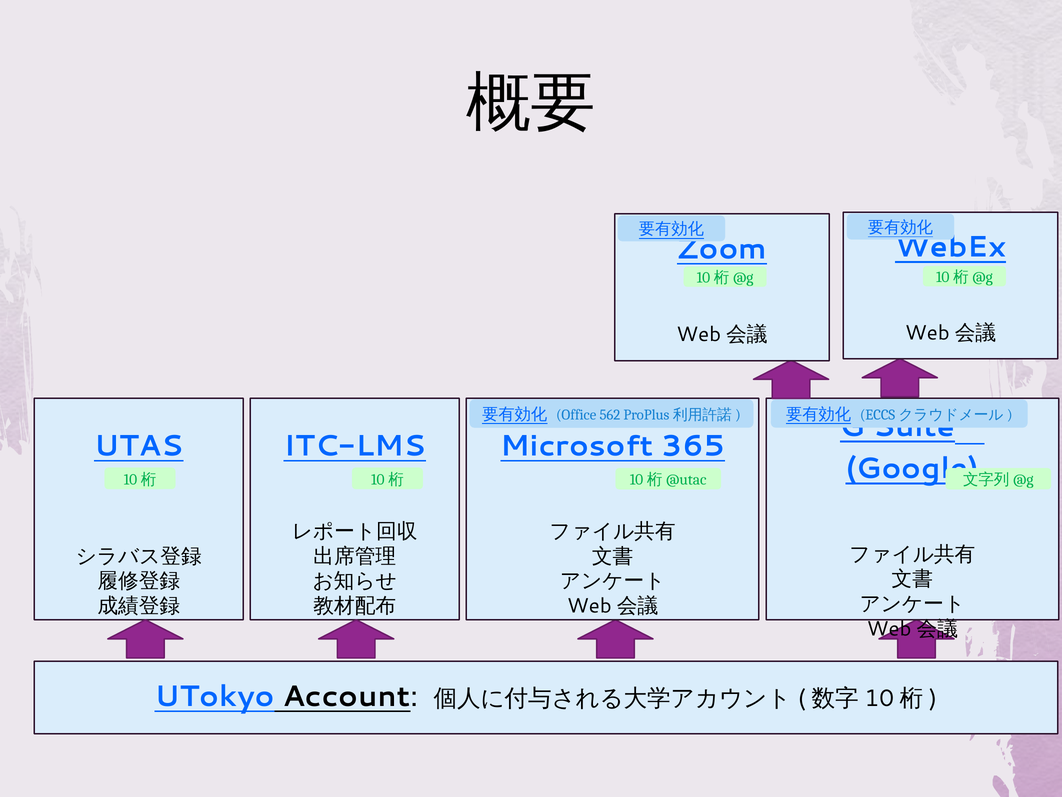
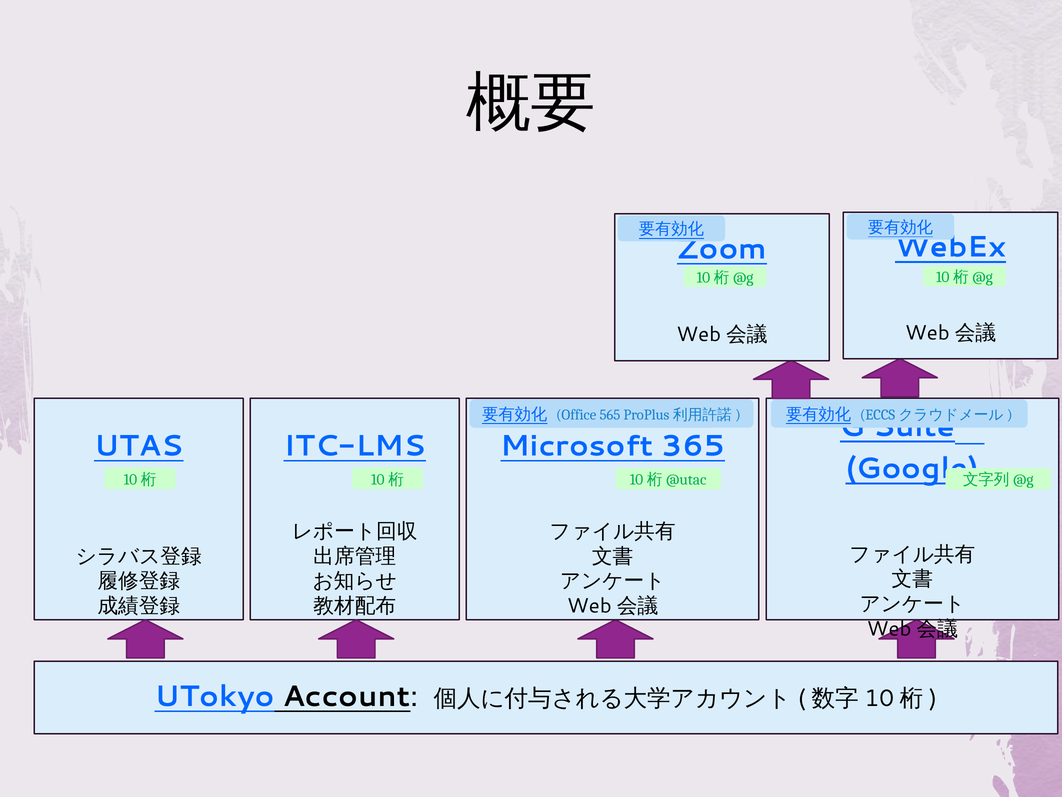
562: 562 -> 565
